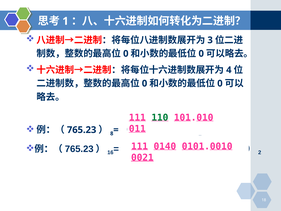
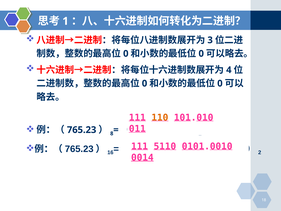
110 colour: green -> orange
0140: 0140 -> 5110
0021: 0021 -> 0014
